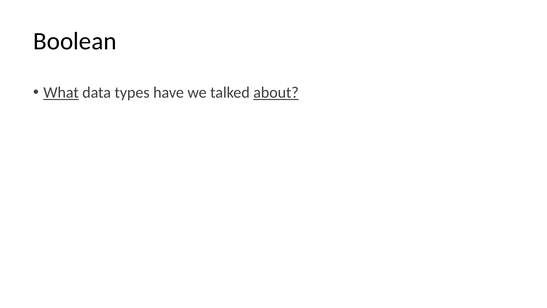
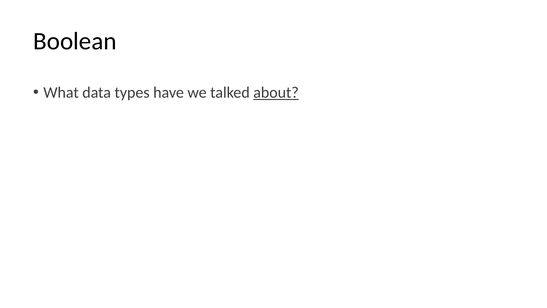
What underline: present -> none
